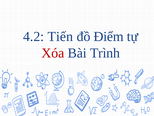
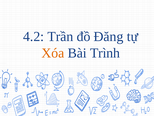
Tiến: Tiến -> Trần
Điểm: Điểm -> Đăng
Xóa colour: red -> orange
